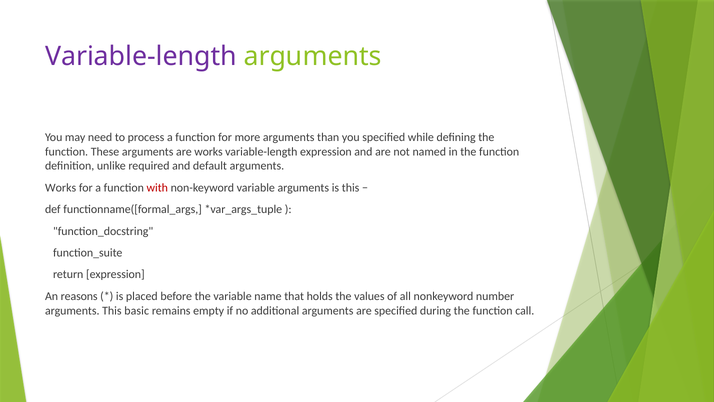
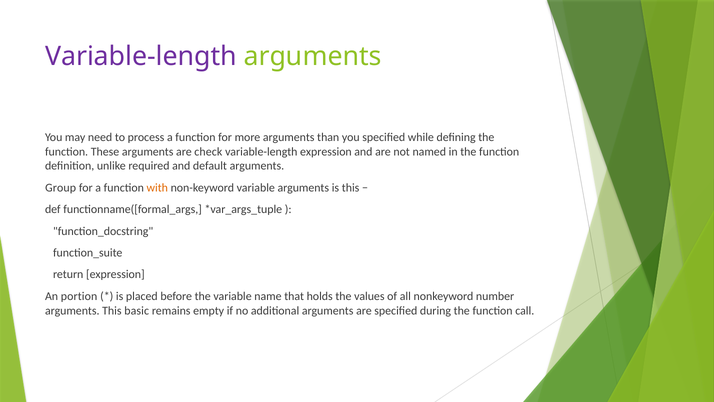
are works: works -> check
Works at (61, 187): Works -> Group
with colour: red -> orange
reasons: reasons -> portion
